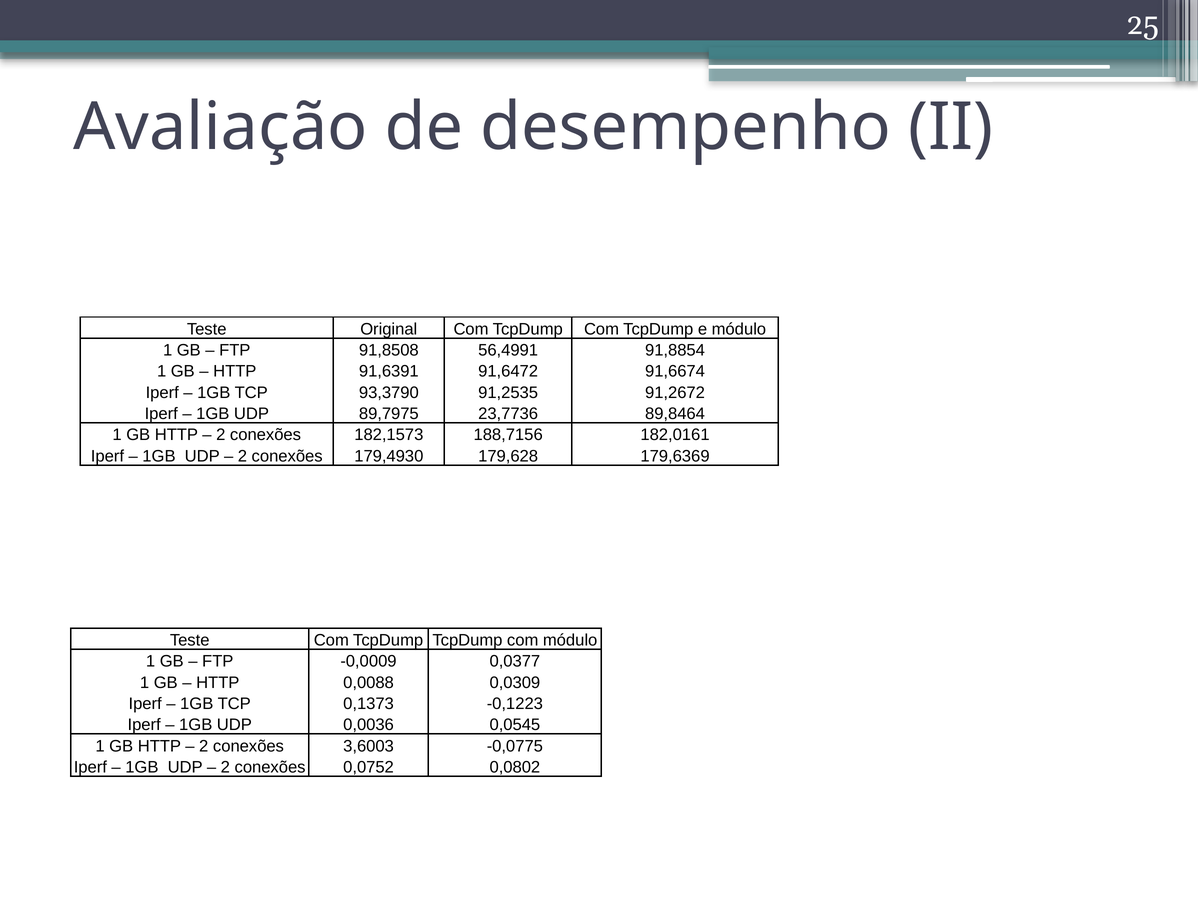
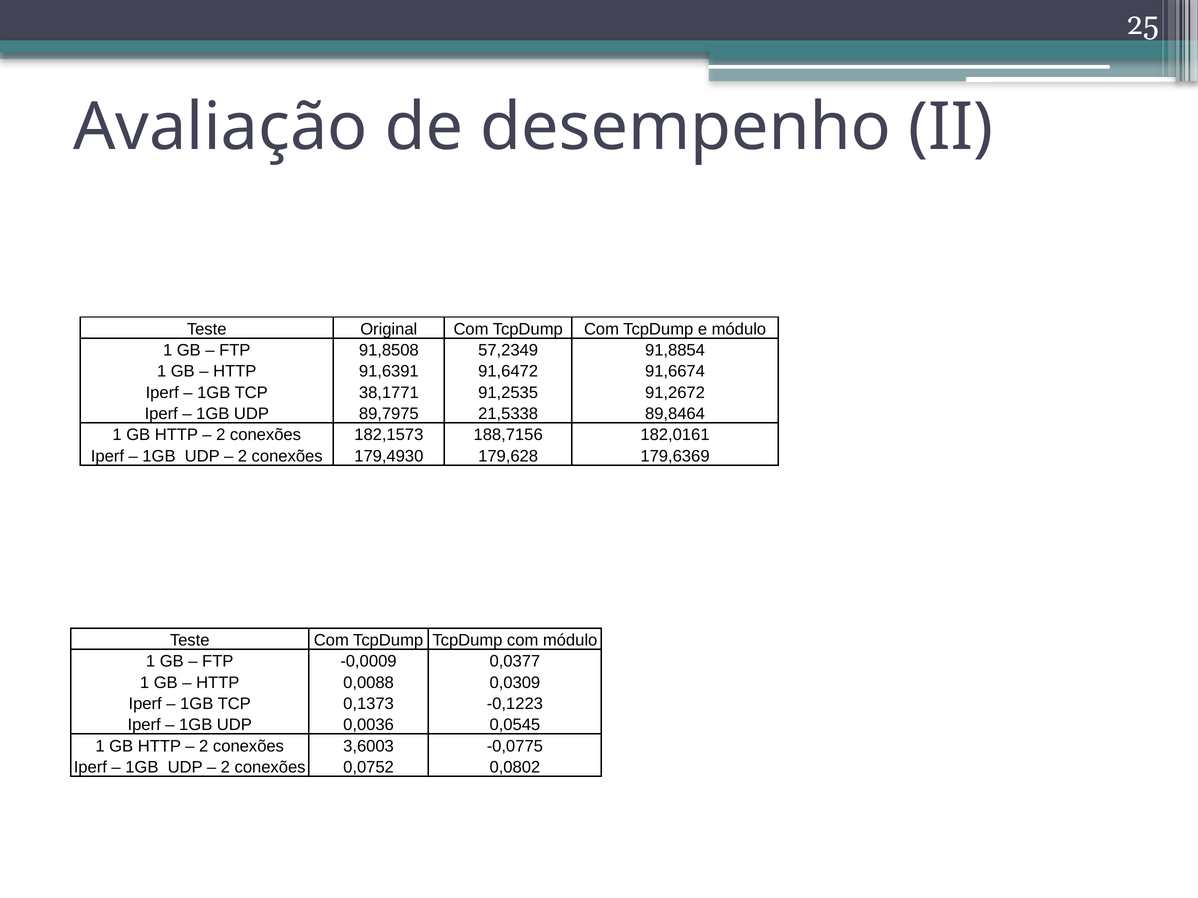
56,4991: 56,4991 -> 57,2349
93,3790: 93,3790 -> 38,1771
23,7736: 23,7736 -> 21,5338
